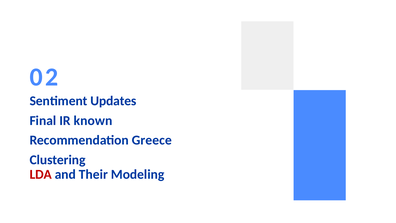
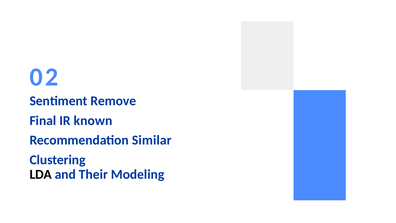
Updates: Updates -> Remove
Greece: Greece -> Similar
LDA colour: red -> black
